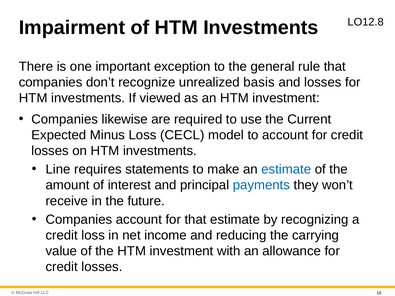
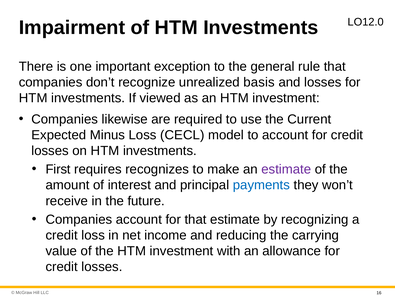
O12.8: O12.8 -> O12.0
Line: Line -> First
statements: statements -> recognizes
estimate at (286, 170) colour: blue -> purple
